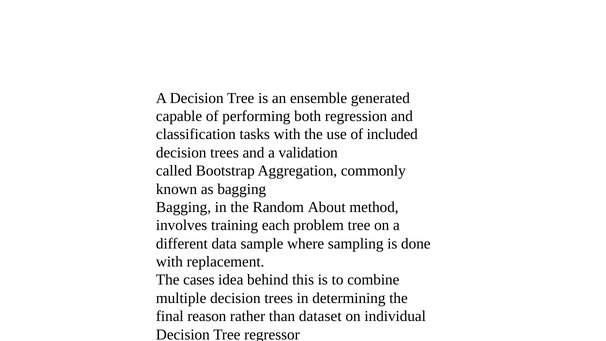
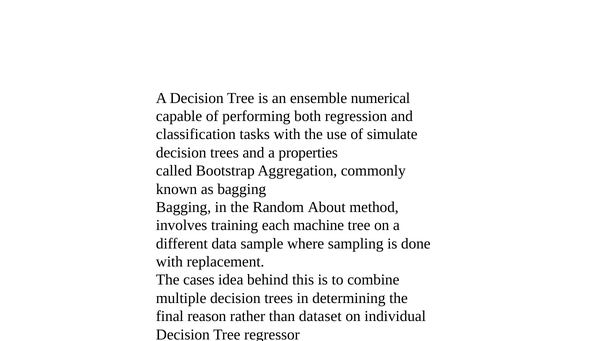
generated: generated -> numerical
included: included -> simulate
validation: validation -> properties
problem: problem -> machine
